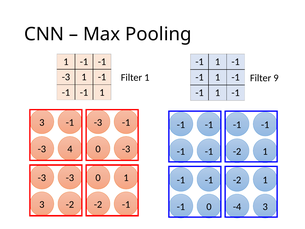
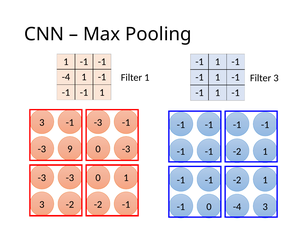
-3 at (66, 77): -3 -> -4
Filter 9: 9 -> 3
4: 4 -> 9
